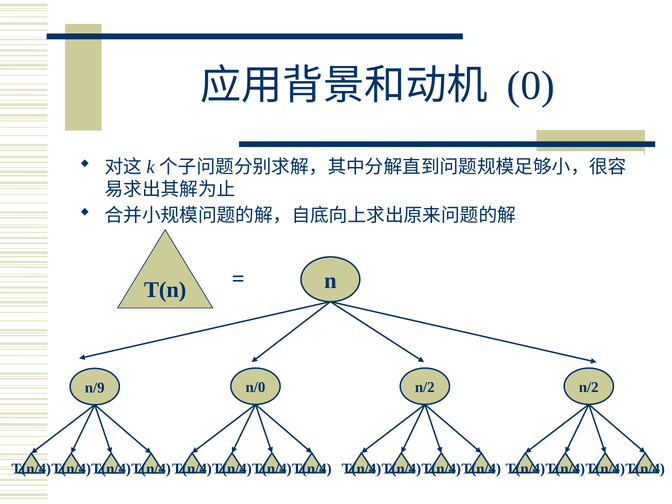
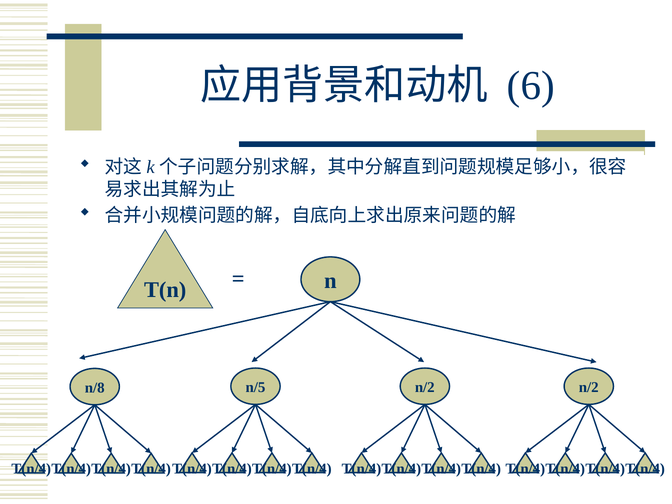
0: 0 -> 6
n/0: n/0 -> n/5
n/9: n/9 -> n/8
